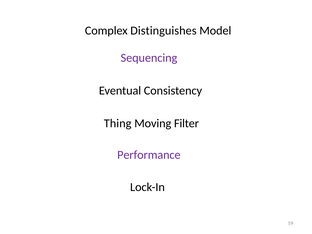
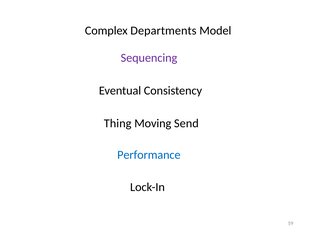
Distinguishes: Distinguishes -> Departments
Filter: Filter -> Send
Performance colour: purple -> blue
